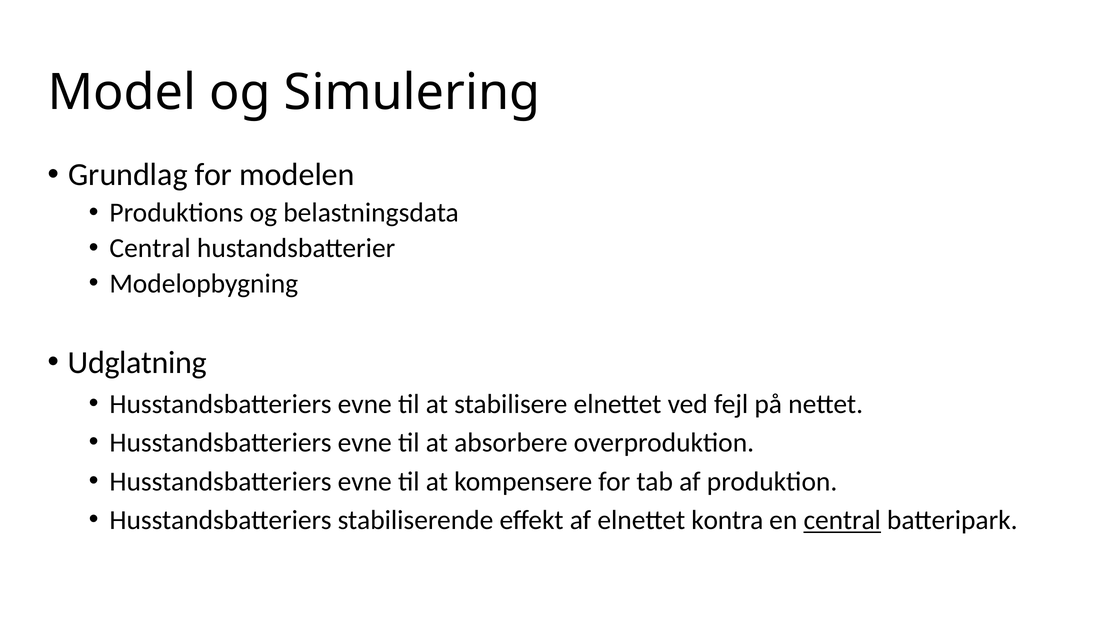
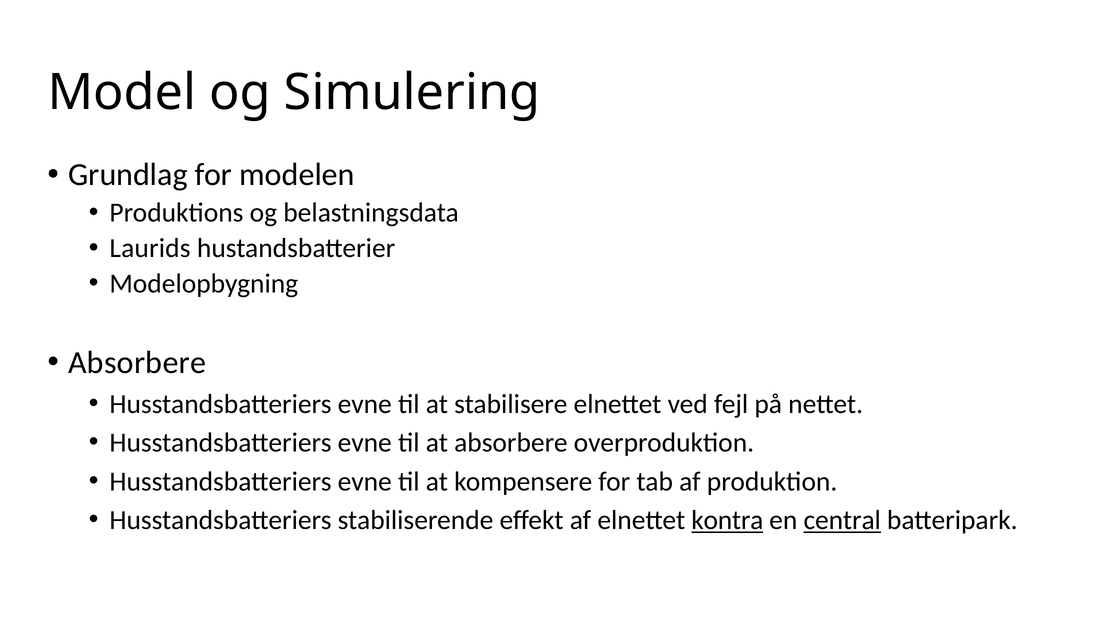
Central at (150, 248): Central -> Laurids
Udglatning at (137, 362): Udglatning -> Absorbere
kontra underline: none -> present
